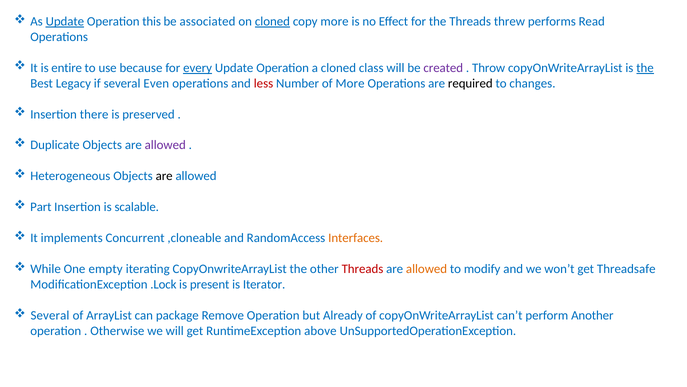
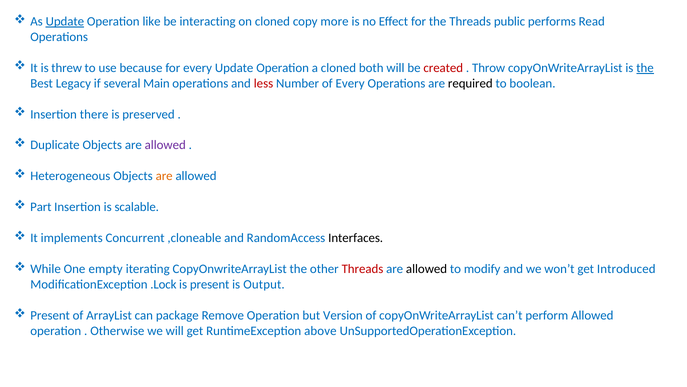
this: this -> like
associated: associated -> interacting
cloned at (272, 21) underline: present -> none
threw: threw -> public
entire: entire -> threw
every at (198, 68) underline: present -> none
class: class -> both
created colour: purple -> red
Even: Even -> Main
of More: More -> Every
changes: changes -> boolean
are at (164, 176) colour: black -> orange
Interfaces colour: orange -> black
allowed at (427, 269) colour: orange -> black
Threadsafe: Threadsafe -> Introduced
Iterator: Iterator -> Output
Several at (50, 315): Several -> Present
Already: Already -> Version
perform Another: Another -> Allowed
